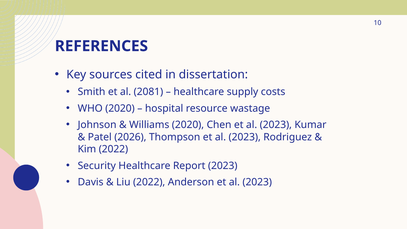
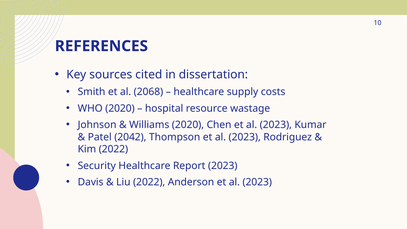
2081: 2081 -> 2068
2026: 2026 -> 2042
